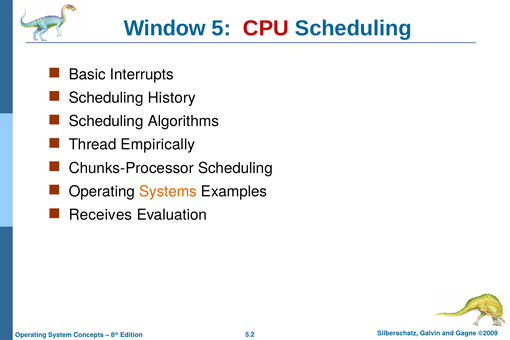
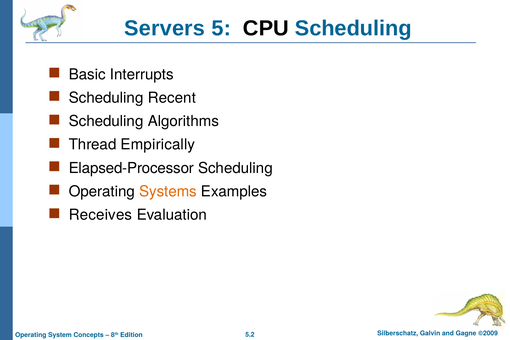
Window: Window -> Servers
CPU colour: red -> black
History: History -> Recent
Chunks-Processor: Chunks-Processor -> Elapsed-Processor
